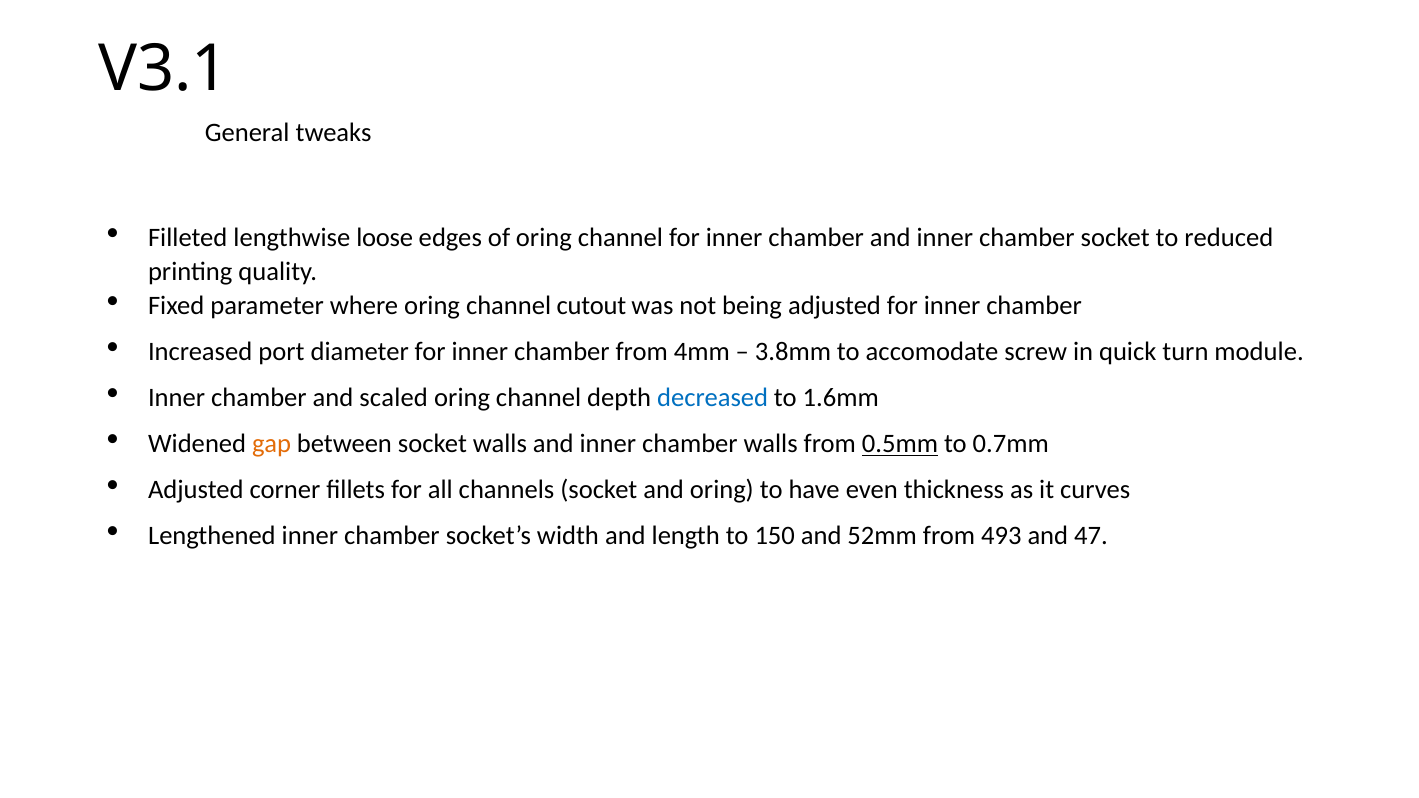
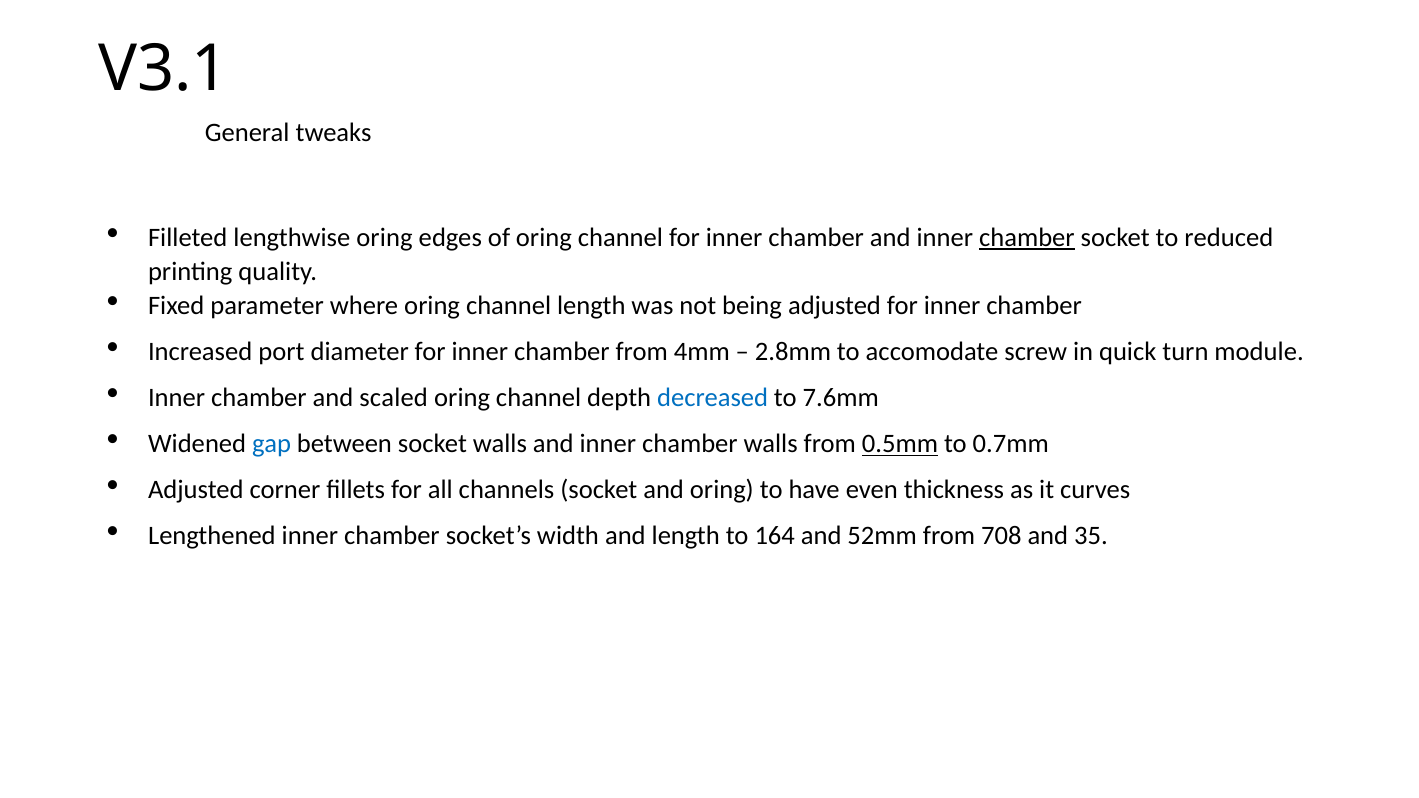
lengthwise loose: loose -> oring
chamber at (1027, 238) underline: none -> present
channel cutout: cutout -> length
3.8mm: 3.8mm -> 2.8mm
1.6mm: 1.6mm -> 7.6mm
gap colour: orange -> blue
150: 150 -> 164
493: 493 -> 708
47: 47 -> 35
